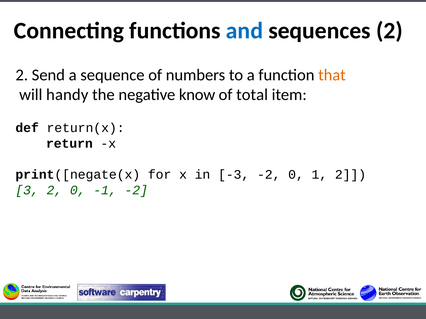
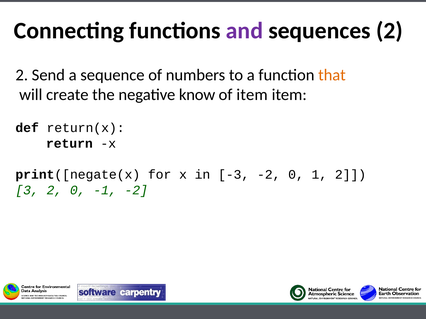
and colour: blue -> purple
handy: handy -> create
of total: total -> item
